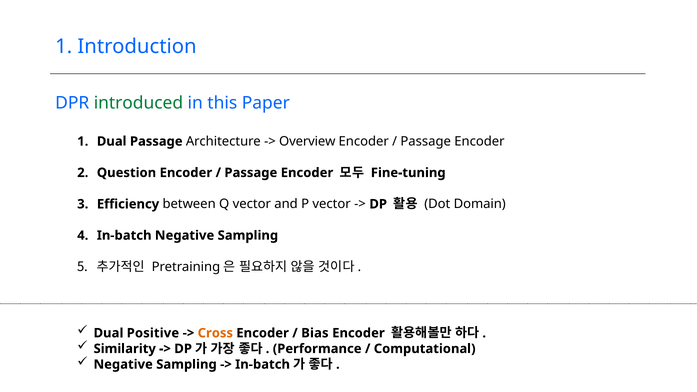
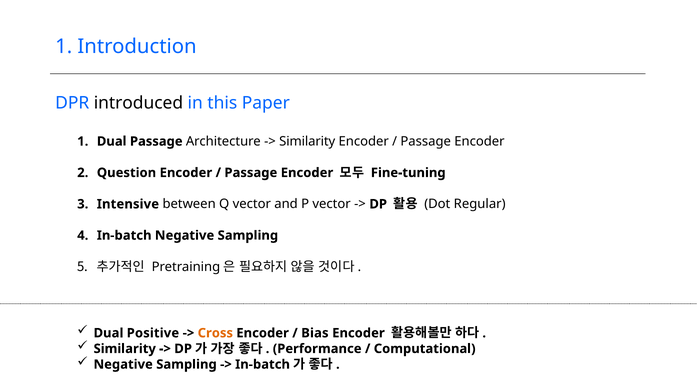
introduced colour: green -> black
Overview at (307, 141): Overview -> Similarity
Efficiency: Efficiency -> Intensive
Domain: Domain -> Regular
